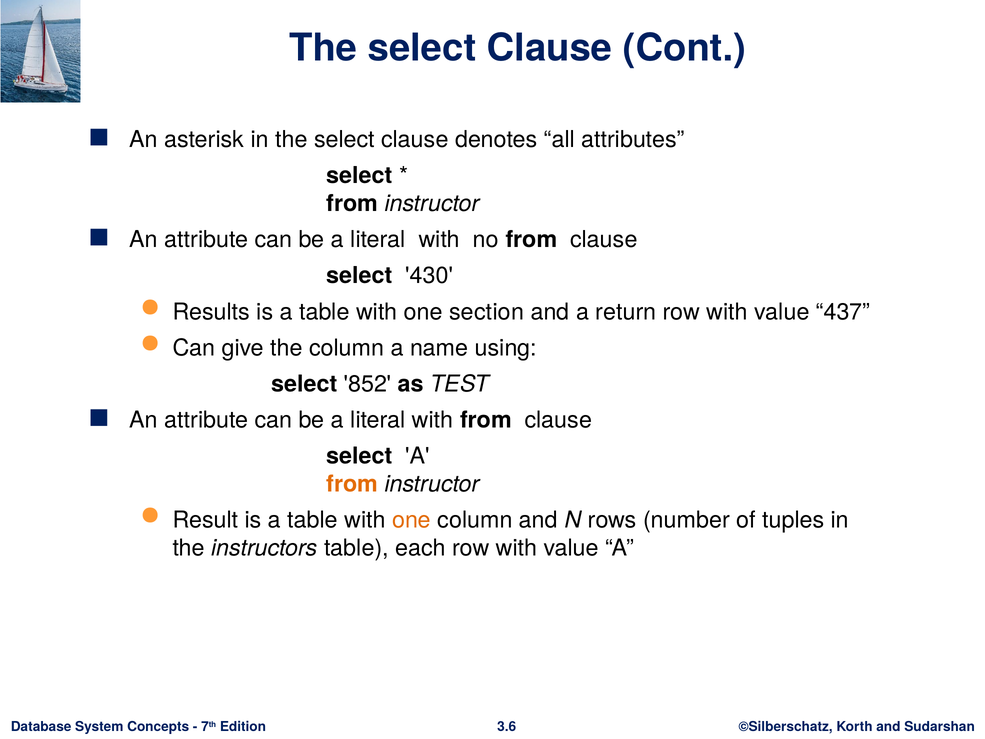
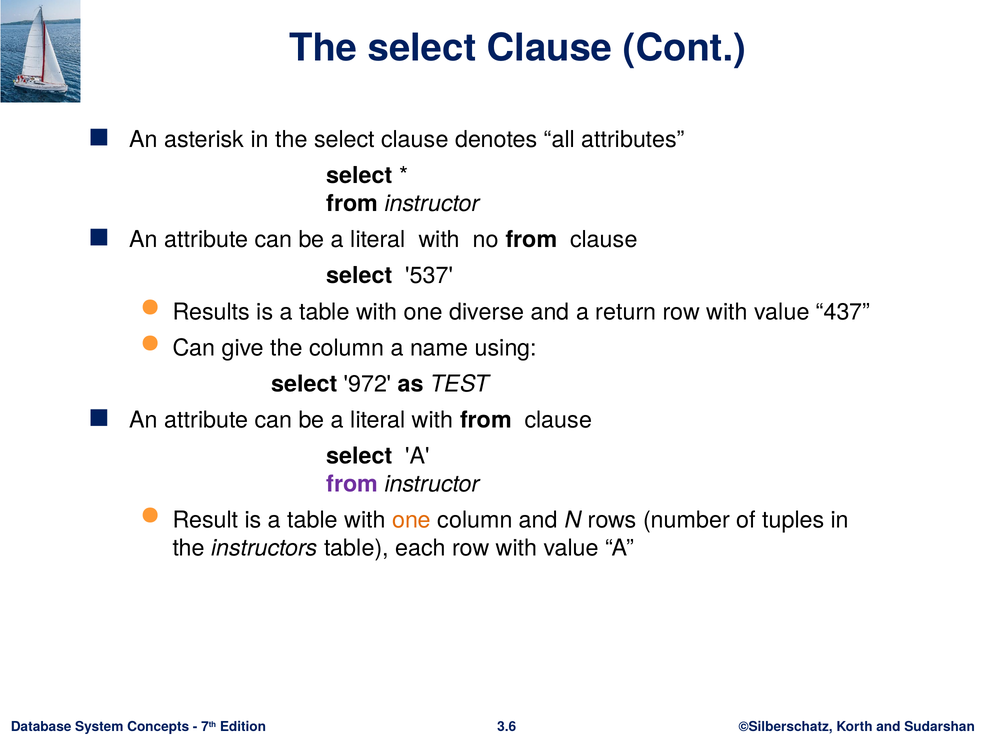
430: 430 -> 537
section: section -> diverse
852: 852 -> 972
from at (352, 484) colour: orange -> purple
